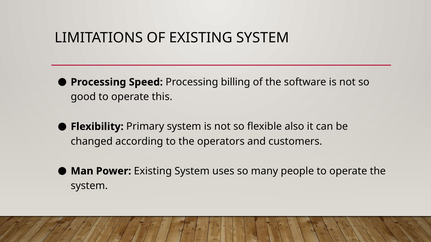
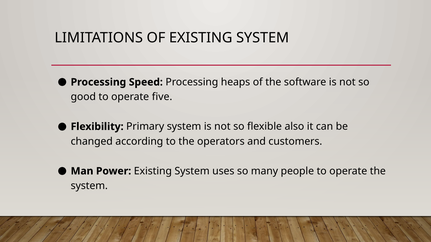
billing: billing -> heaps
this: this -> five
